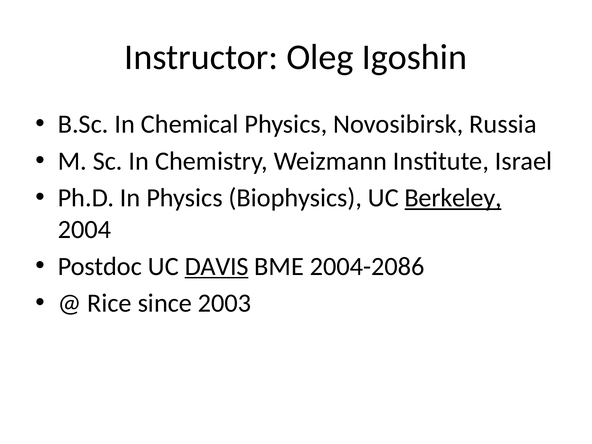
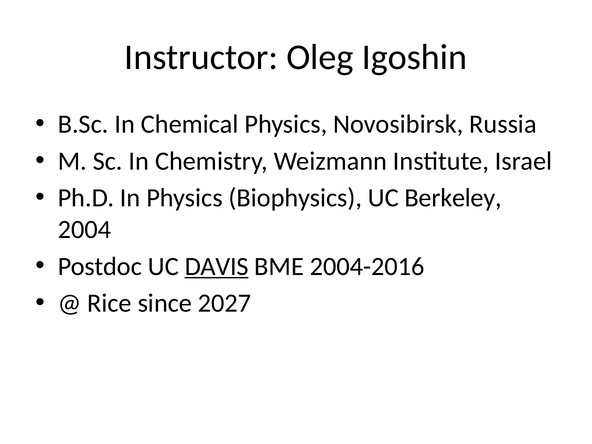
Berkeley underline: present -> none
2004-2086: 2004-2086 -> 2004-2016
2003: 2003 -> 2027
